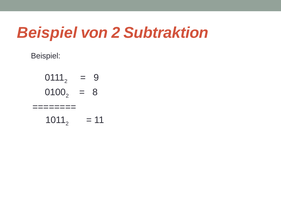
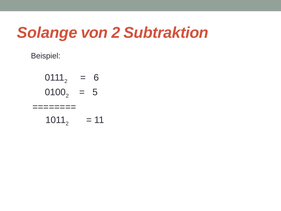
Beispiel at (47, 33): Beispiel -> Solange
9: 9 -> 6
8: 8 -> 5
